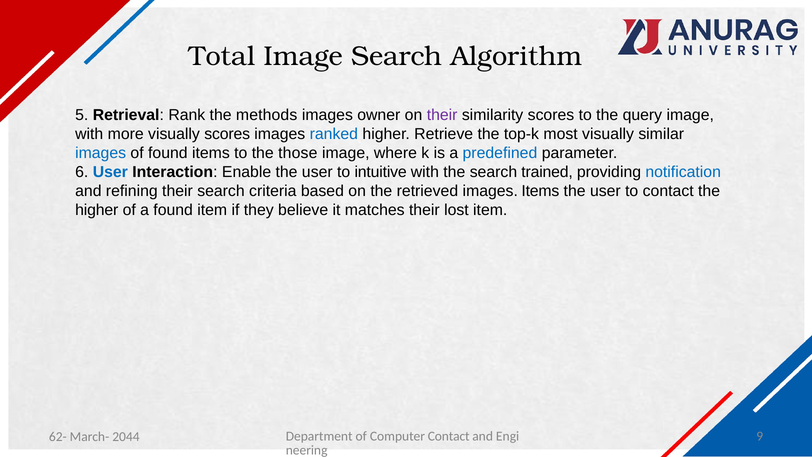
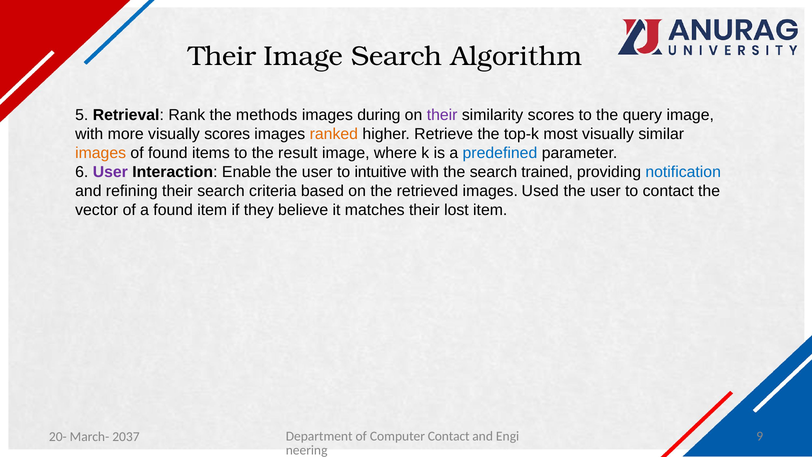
Total at (222, 56): Total -> Their
owner: owner -> during
ranked colour: blue -> orange
images at (101, 153) colour: blue -> orange
those: those -> result
User at (110, 172) colour: blue -> purple
images Items: Items -> Used
higher at (97, 210): higher -> vector
62-: 62- -> 20-
2044: 2044 -> 2037
